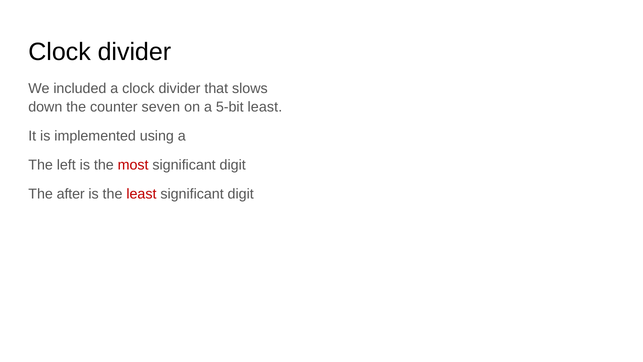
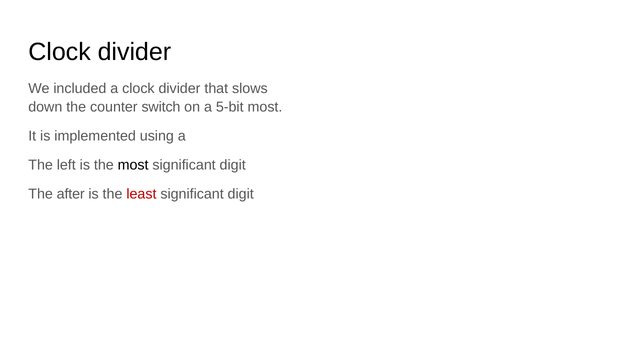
seven: seven -> switch
5-bit least: least -> most
most at (133, 165) colour: red -> black
